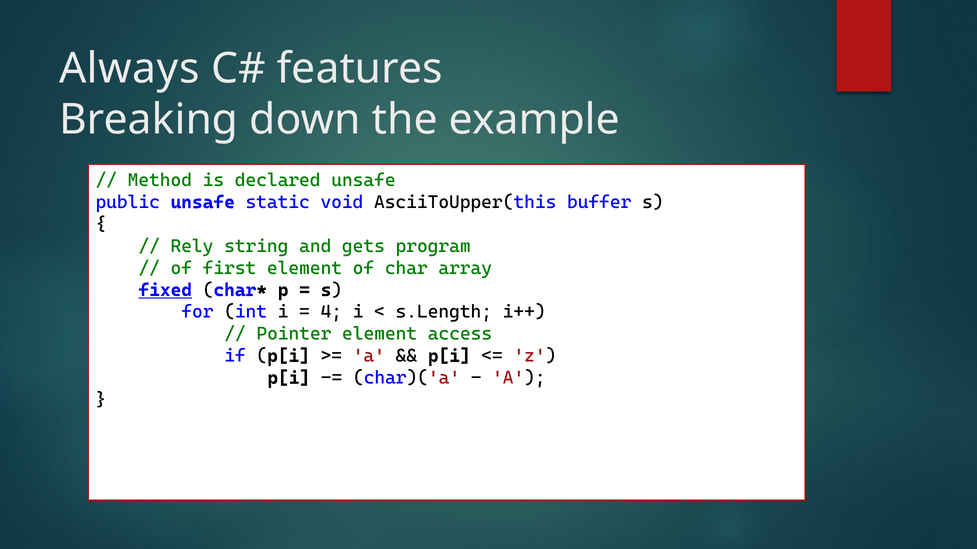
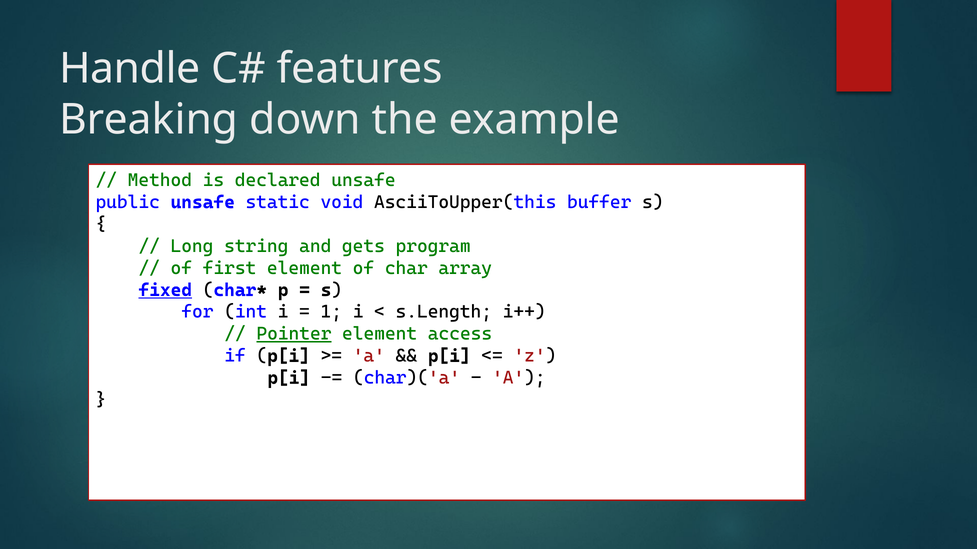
Always: Always -> Handle
Rely: Rely -> Long
4: 4 -> 1
Pointer underline: none -> present
